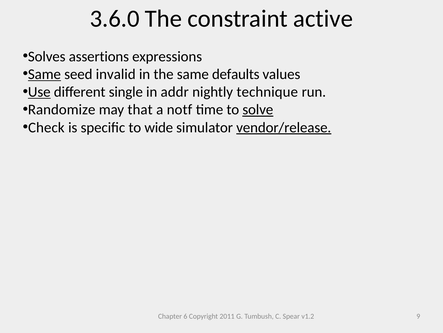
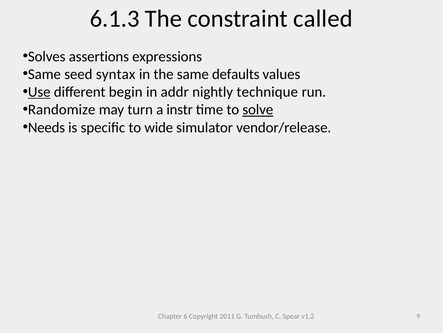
3.6.0: 3.6.0 -> 6.1.3
active: active -> called
Same at (44, 74) underline: present -> none
invalid: invalid -> syntax
single: single -> begin
that: that -> turn
notf: notf -> instr
Check: Check -> Needs
vendor/release underline: present -> none
